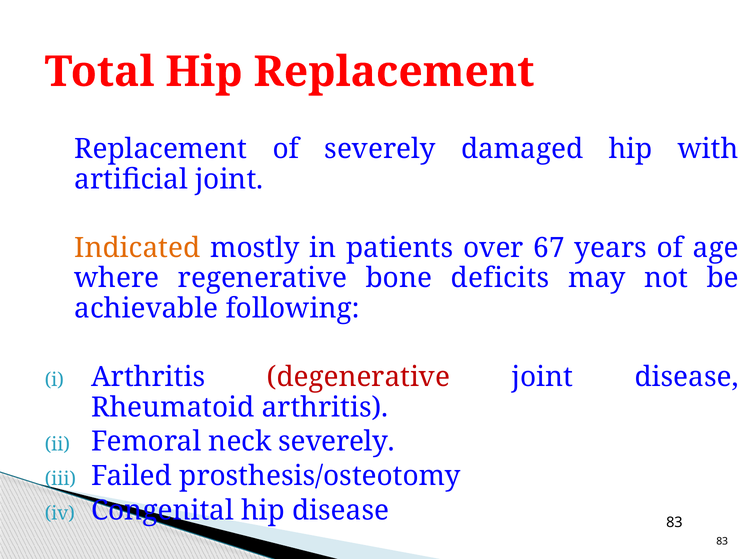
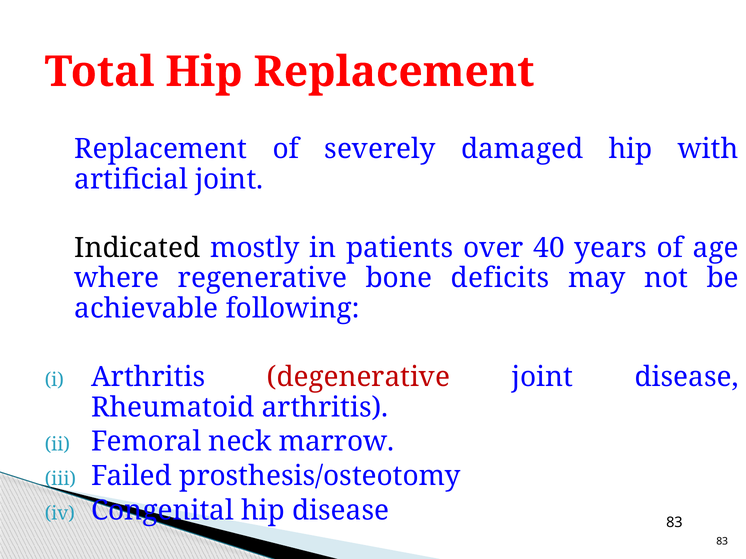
Indicated colour: orange -> black
67: 67 -> 40
neck severely: severely -> marrow
